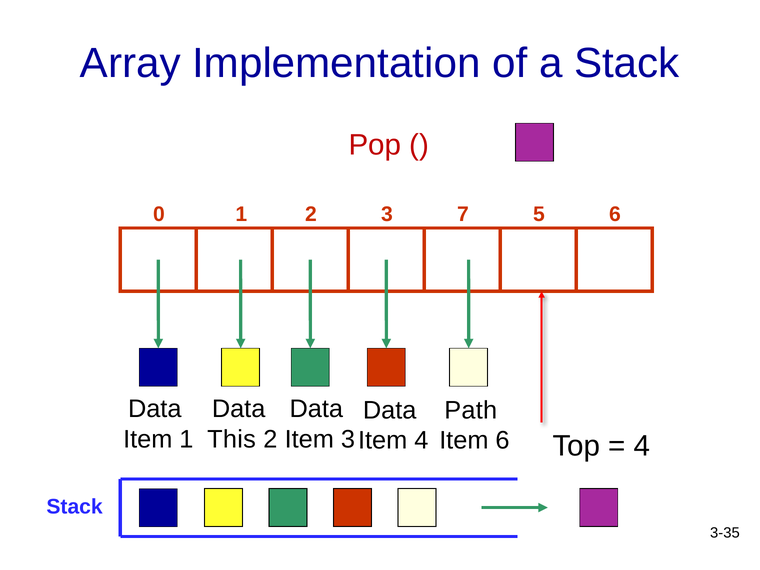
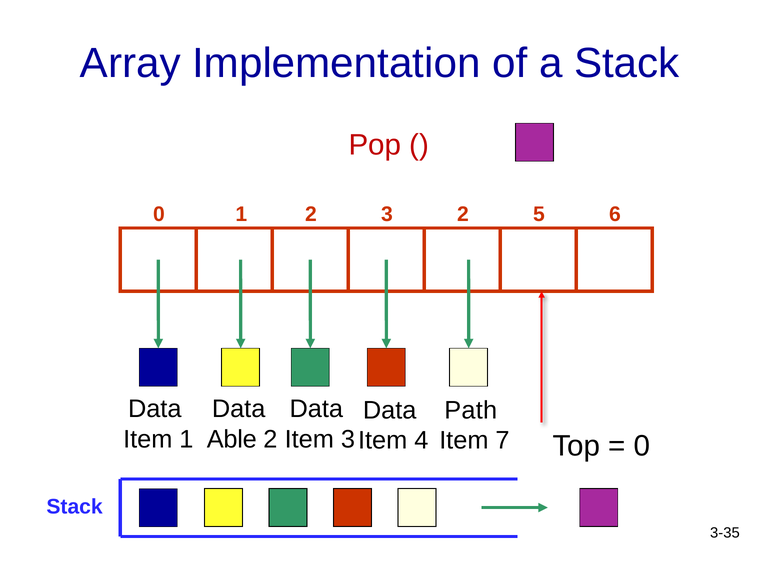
3 7: 7 -> 2
This: This -> Able
Item 6: 6 -> 7
4 at (642, 446): 4 -> 0
